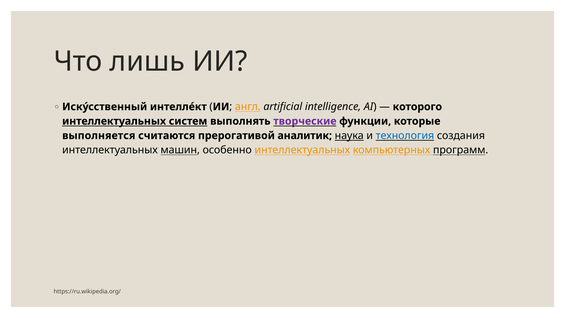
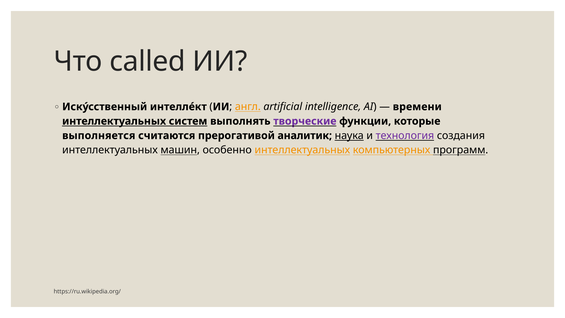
лишь: лишь -> called
которого: которого -> времени
технология colour: blue -> purple
